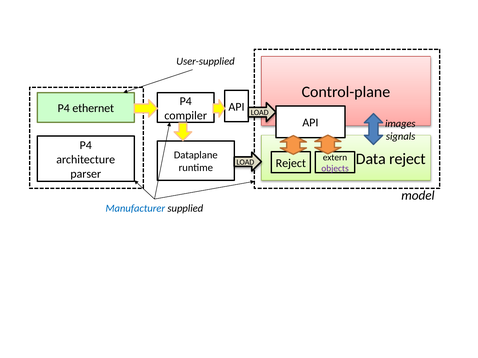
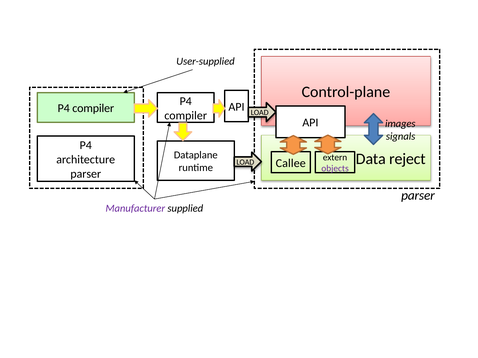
ethernet at (93, 108): ethernet -> compiler
Reject at (291, 163): Reject -> Callee
model at (418, 196): model -> parser
Manufacturer colour: blue -> purple
